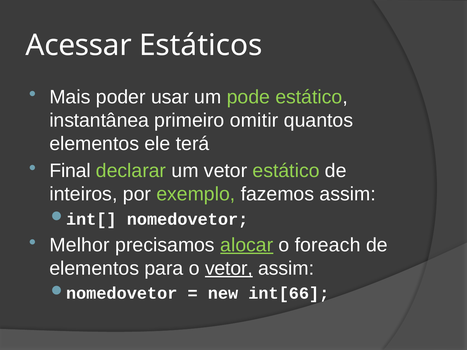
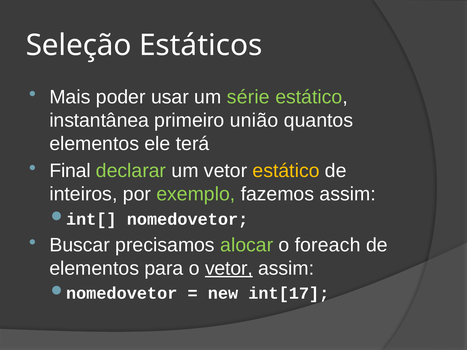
Acessar: Acessar -> Seleção
pode: pode -> série
omitir: omitir -> união
estático at (286, 171) colour: light green -> yellow
Melhor: Melhor -> Buscar
alocar underline: present -> none
int[66: int[66 -> int[17
